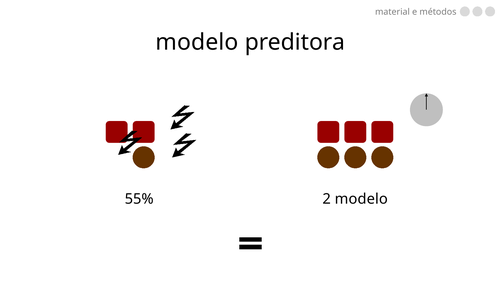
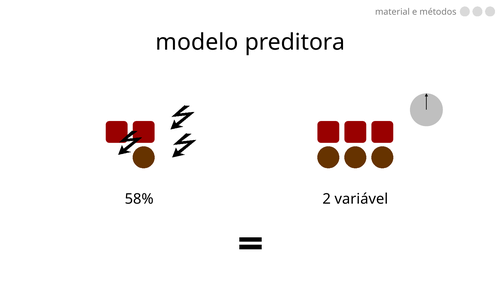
55%: 55% -> 58%
2 modelo: modelo -> variável
